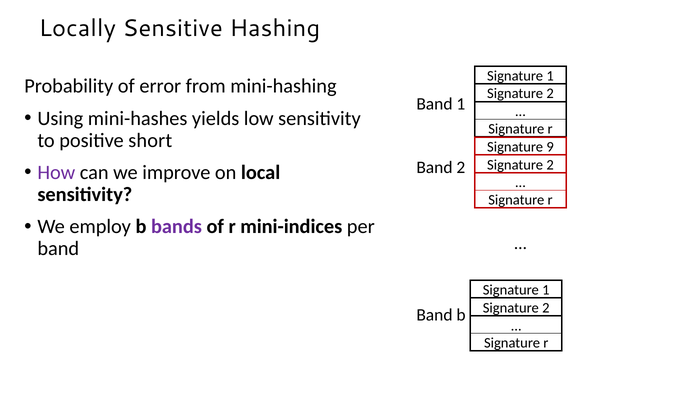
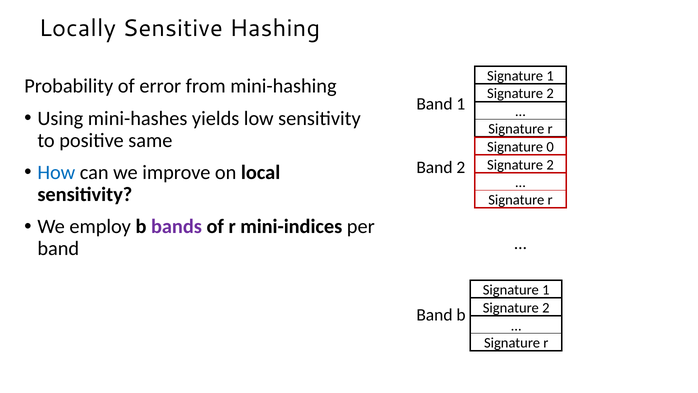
short: short -> same
9: 9 -> 0
How colour: purple -> blue
